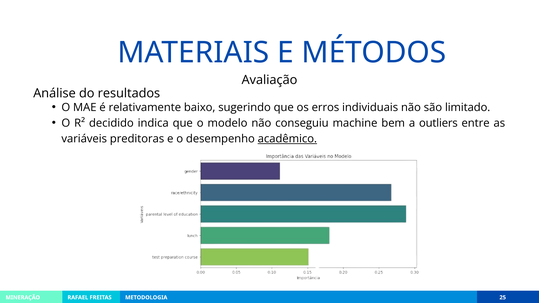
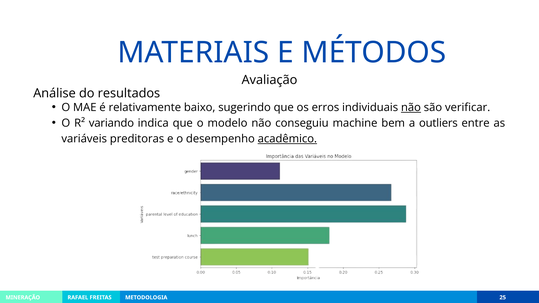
não at (411, 108) underline: none -> present
limitado: limitado -> verificar
decidido: decidido -> variando
